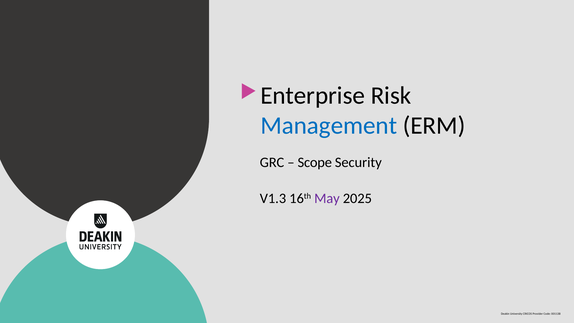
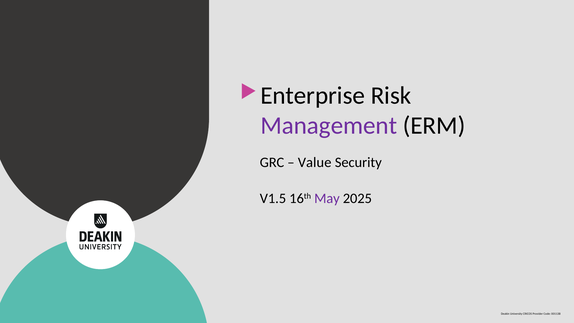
Management colour: blue -> purple
Scope: Scope -> Value
V1.3: V1.3 -> V1.5
